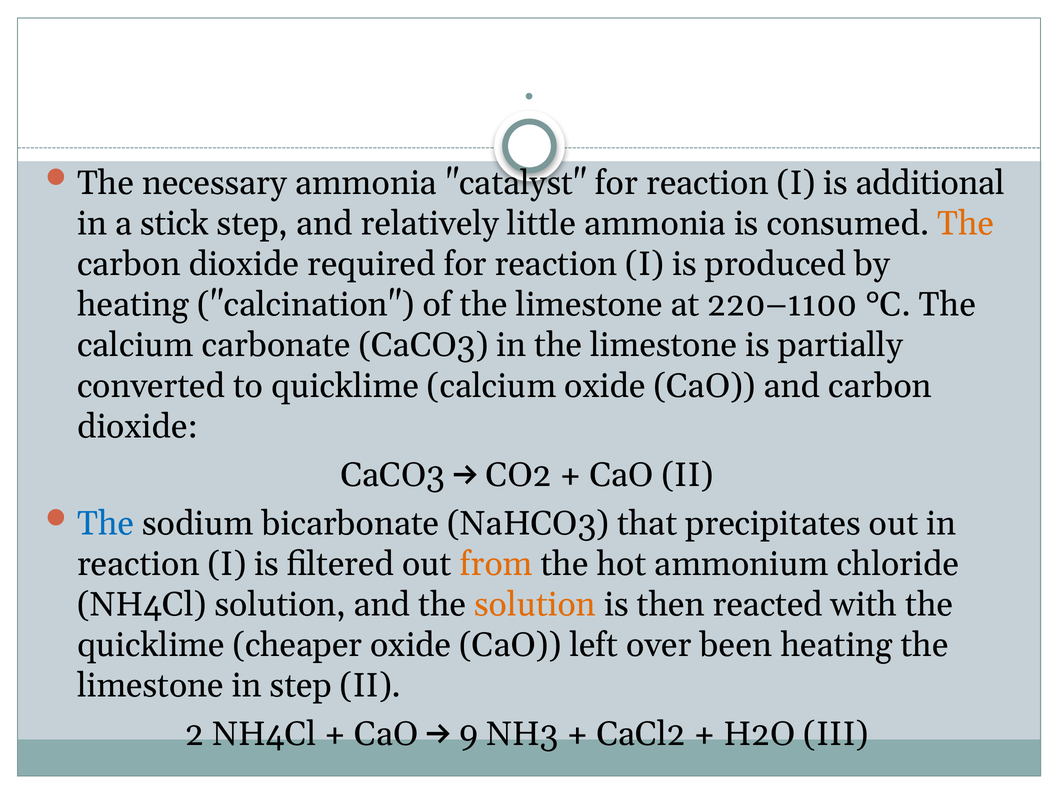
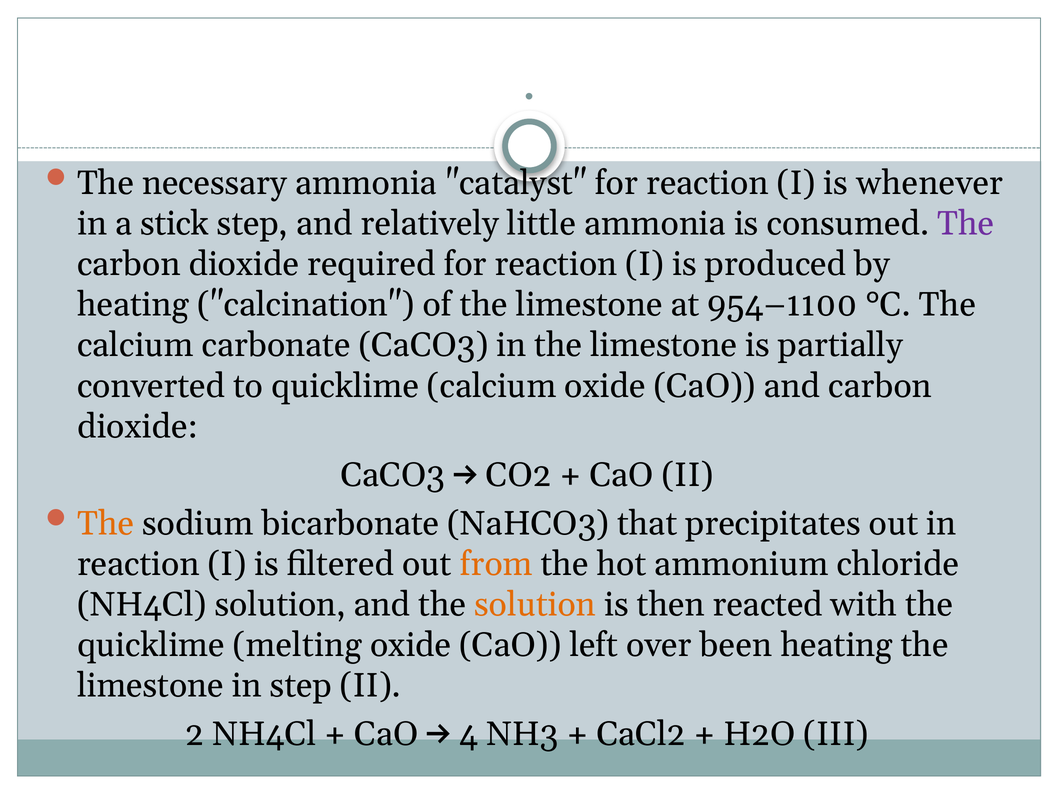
additional: additional -> whenever
The at (966, 224) colour: orange -> purple
220–1100: 220–1100 -> 954–1100
The at (106, 524) colour: blue -> orange
cheaper: cheaper -> melting
9: 9 -> 4
